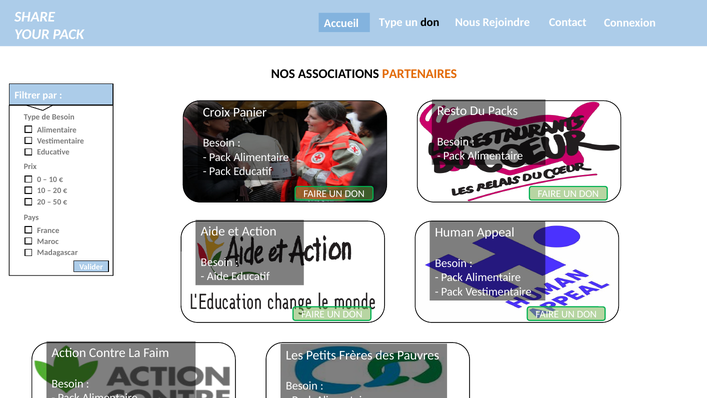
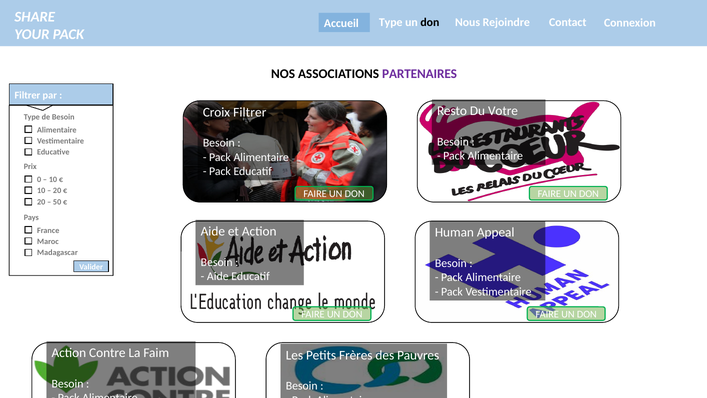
PARTENAIRES colour: orange -> purple
Packs: Packs -> Votre
Croix Panier: Panier -> Filtrer
